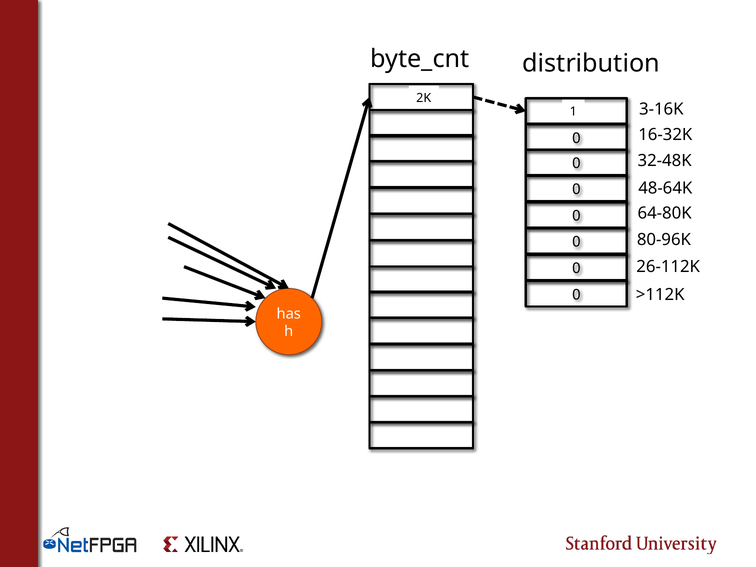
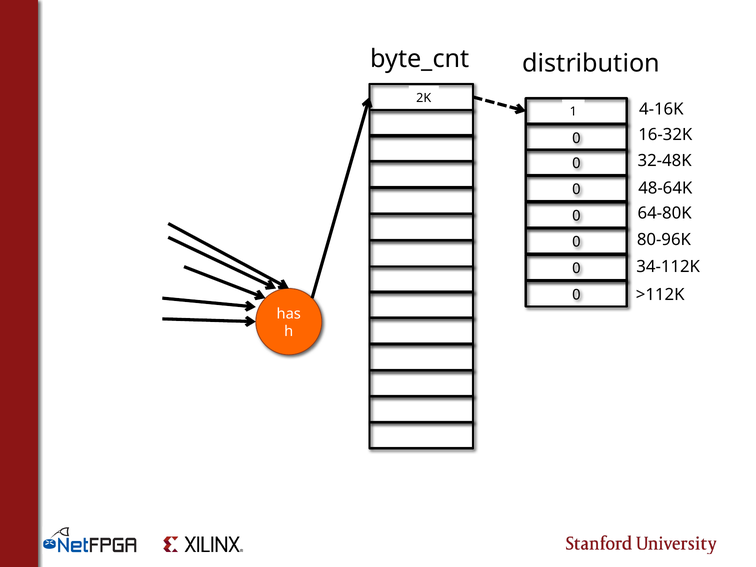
3-16K: 3-16K -> 4-16K
26-112K: 26-112K -> 34-112K
